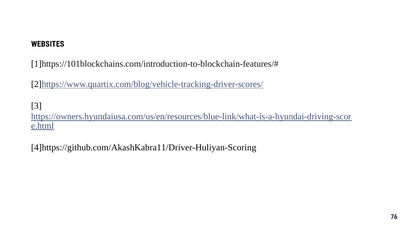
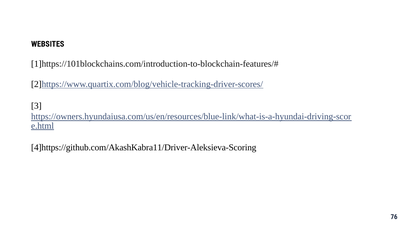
4]https://github.com/AkashKabra11/Driver-Huliyan-Scoring: 4]https://github.com/AkashKabra11/Driver-Huliyan-Scoring -> 4]https://github.com/AkashKabra11/Driver-Aleksieva-Scoring
